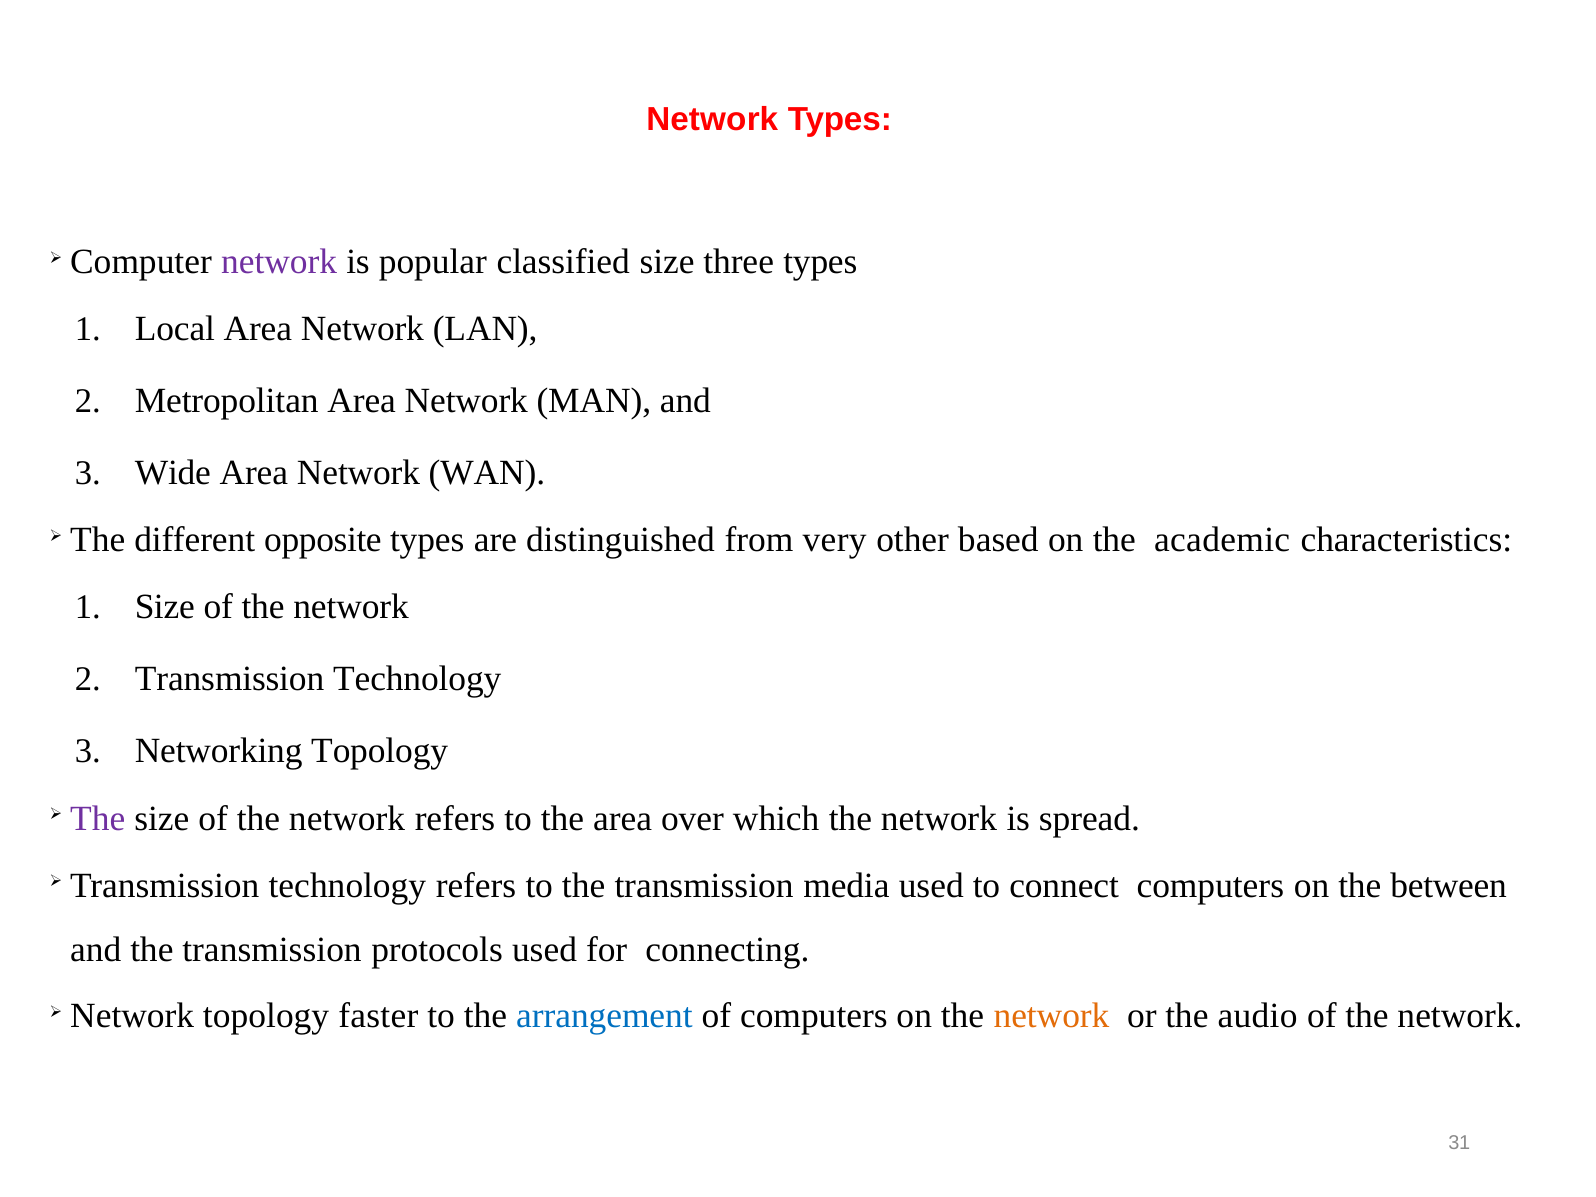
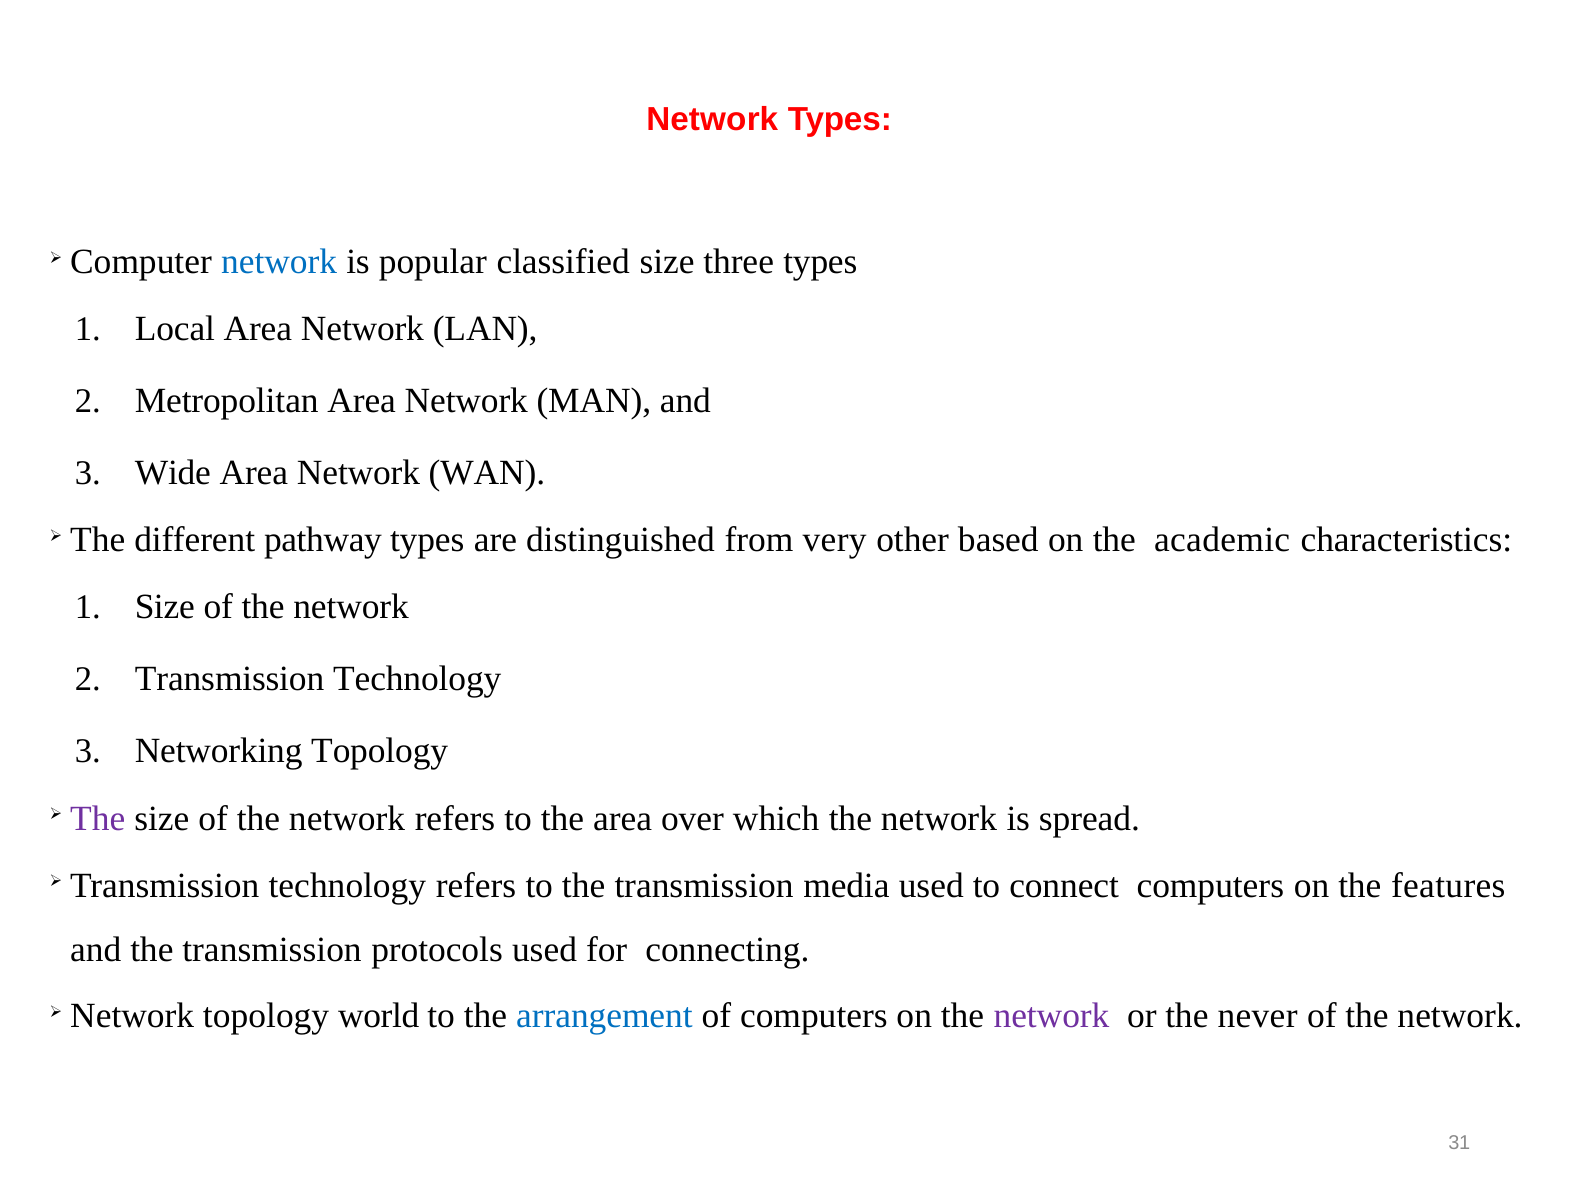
network at (279, 262) colour: purple -> blue
opposite: opposite -> pathway
between: between -> features
faster: faster -> world
network at (1052, 1016) colour: orange -> purple
audio: audio -> never
